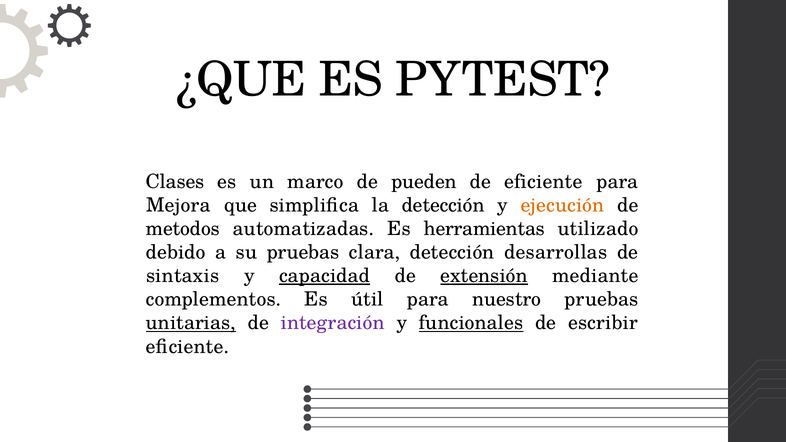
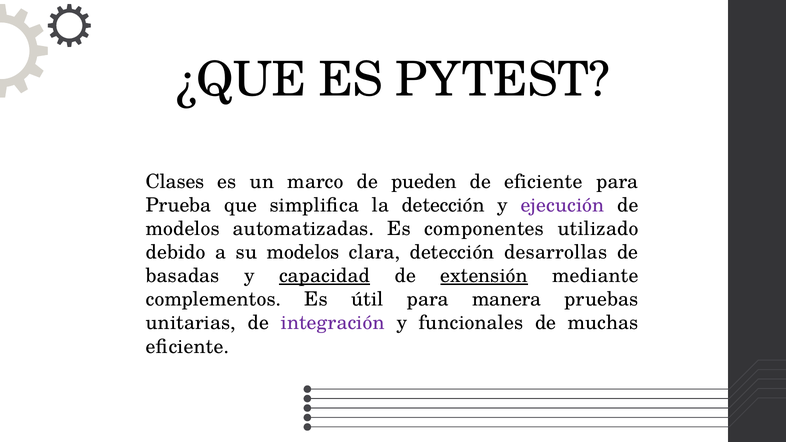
Mejora: Mejora -> Prueba
ejecución colour: orange -> purple
metodos at (183, 229): metodos -> modelos
herramientas: herramientas -> componentes
su pruebas: pruebas -> modelos
sintaxis: sintaxis -> basadas
nuestro: nuestro -> manera
unitarias underline: present -> none
funcionales underline: present -> none
escribir: escribir -> muchas
